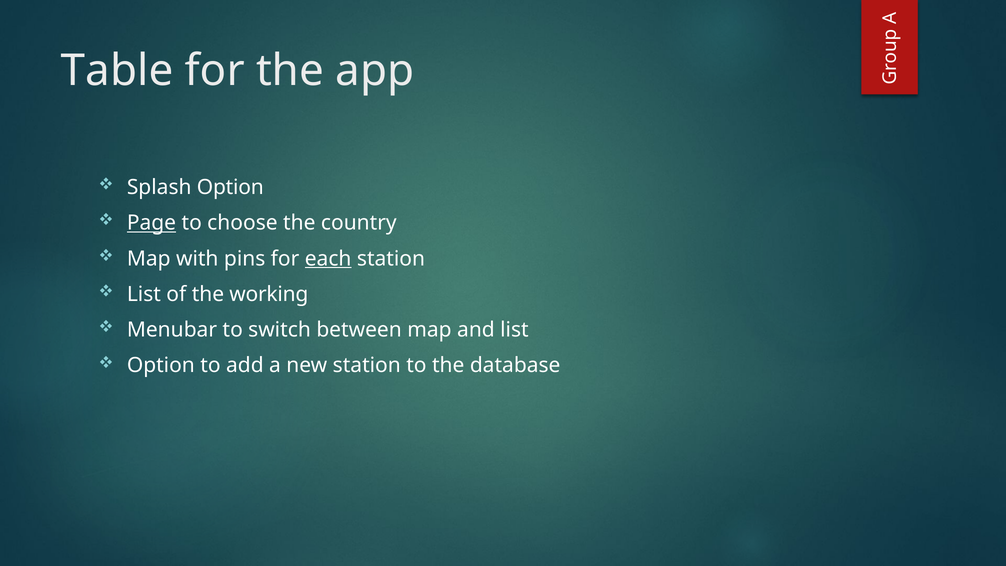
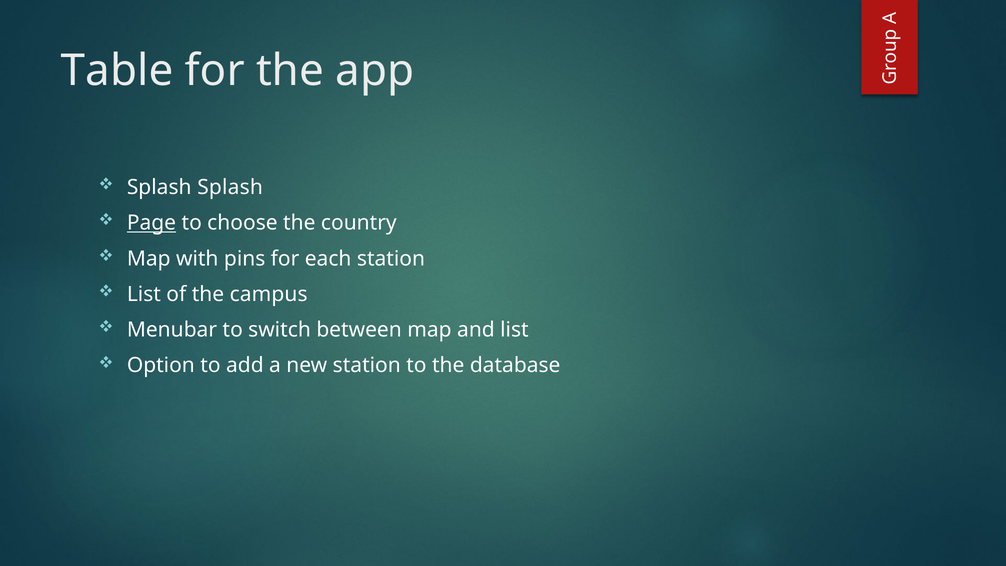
Splash Option: Option -> Splash
each underline: present -> none
working: working -> campus
